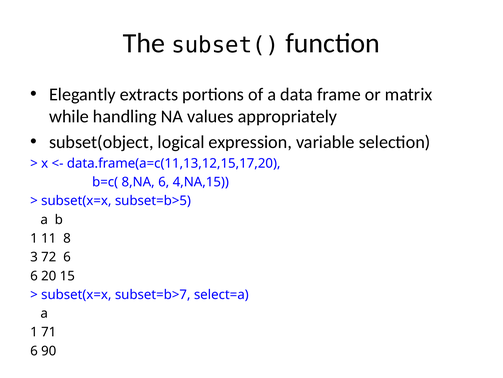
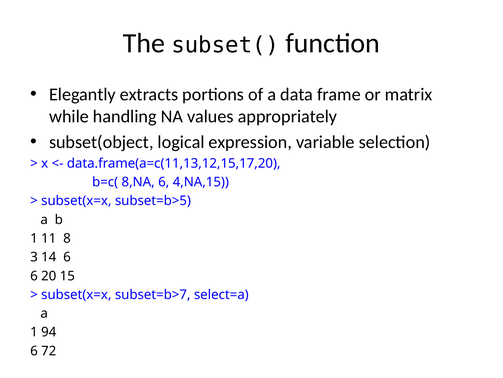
72: 72 -> 14
71: 71 -> 94
90: 90 -> 72
